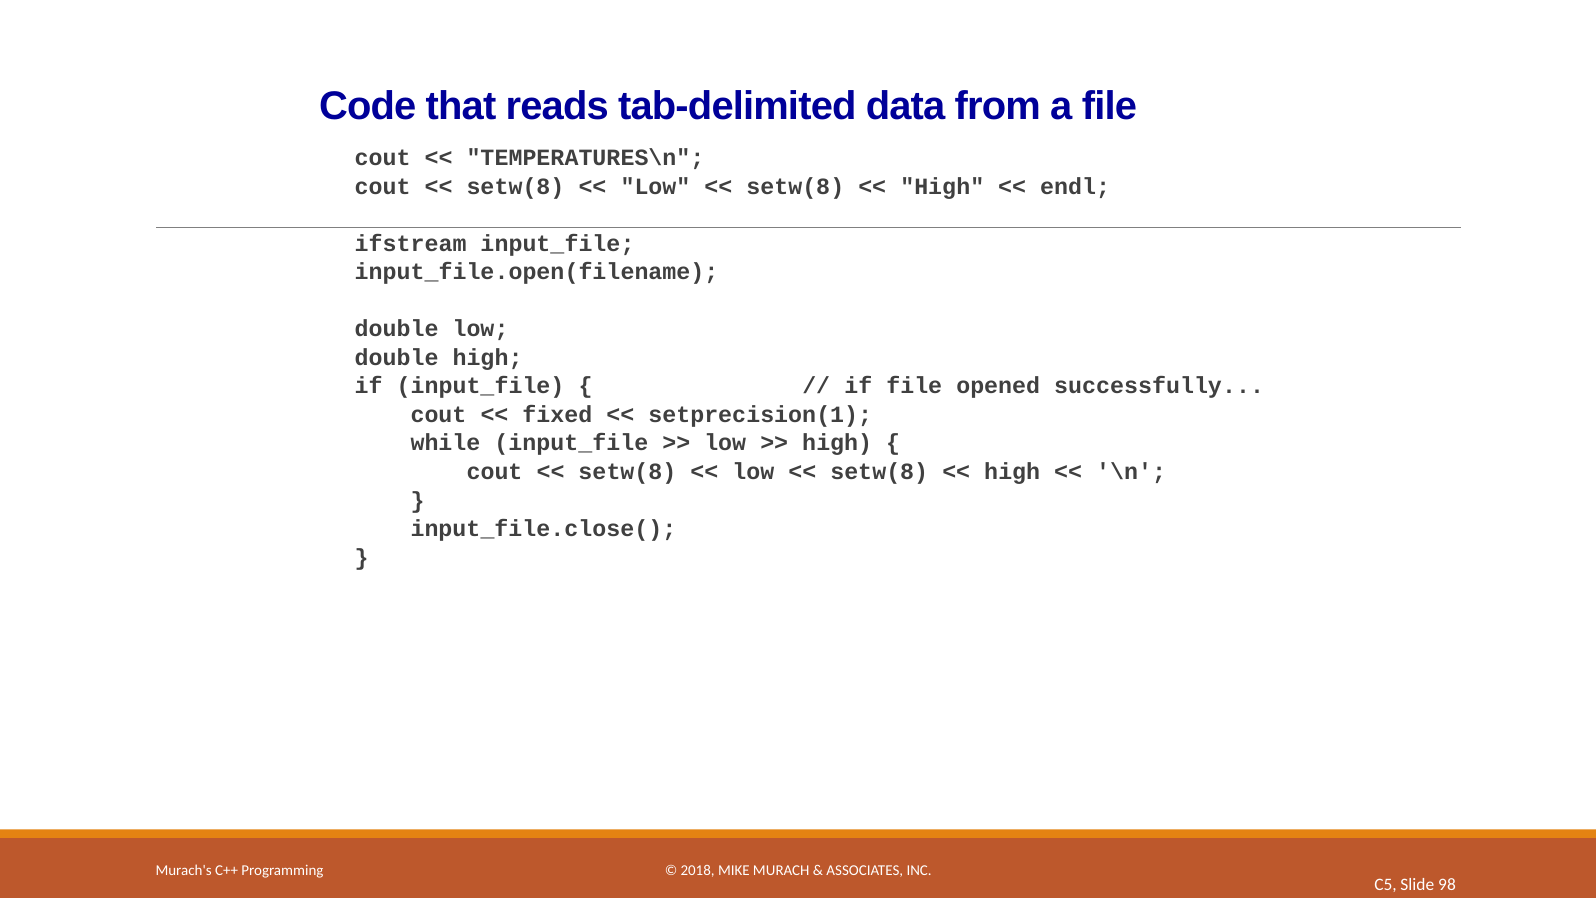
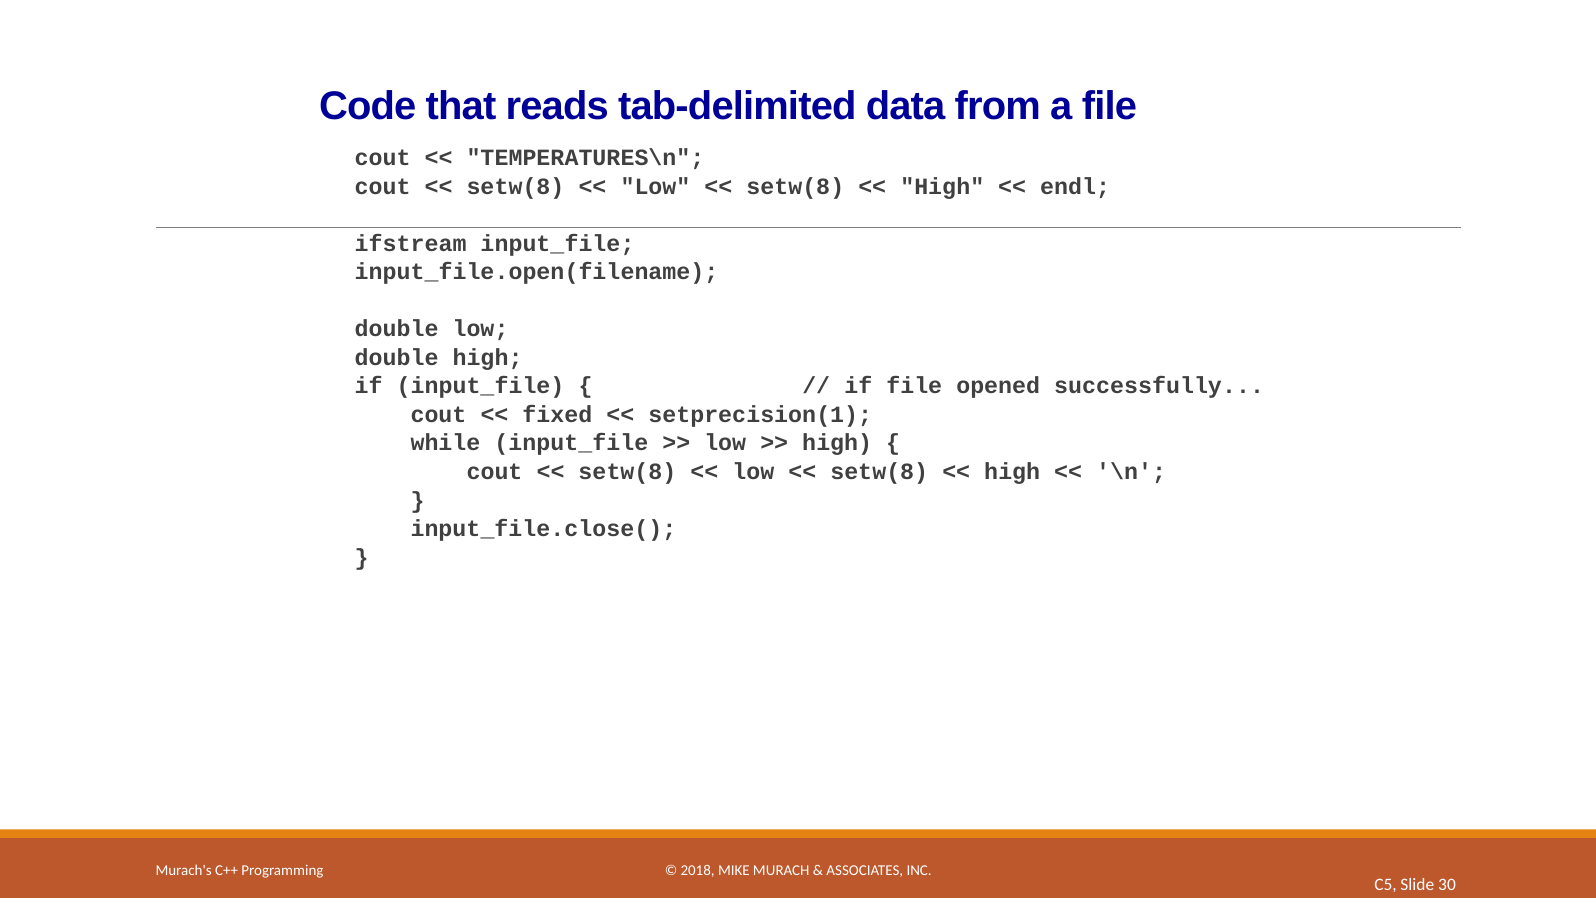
98: 98 -> 30
